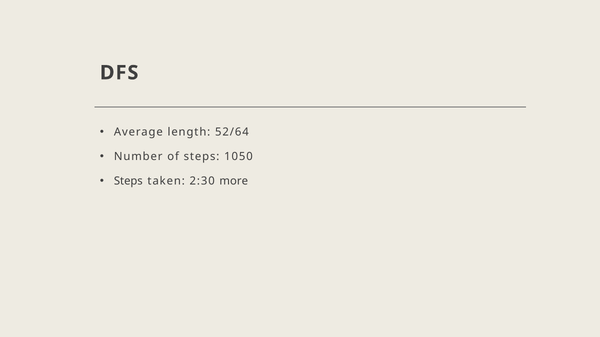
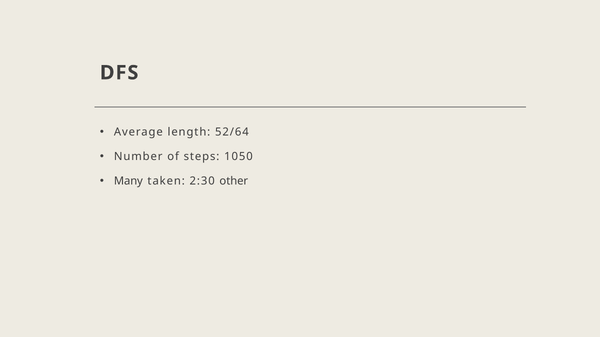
Steps at (128, 182): Steps -> Many
more: more -> other
